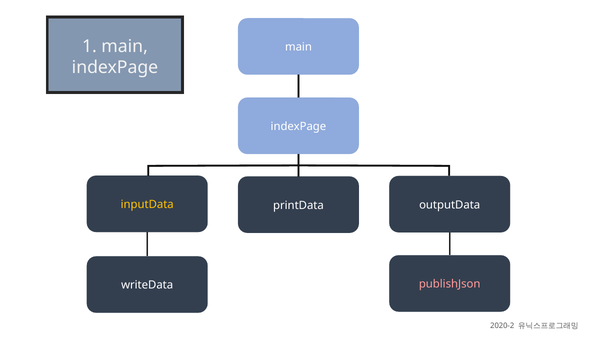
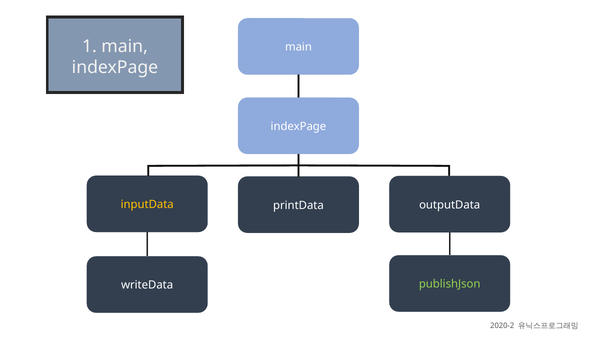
publishJson colour: pink -> light green
